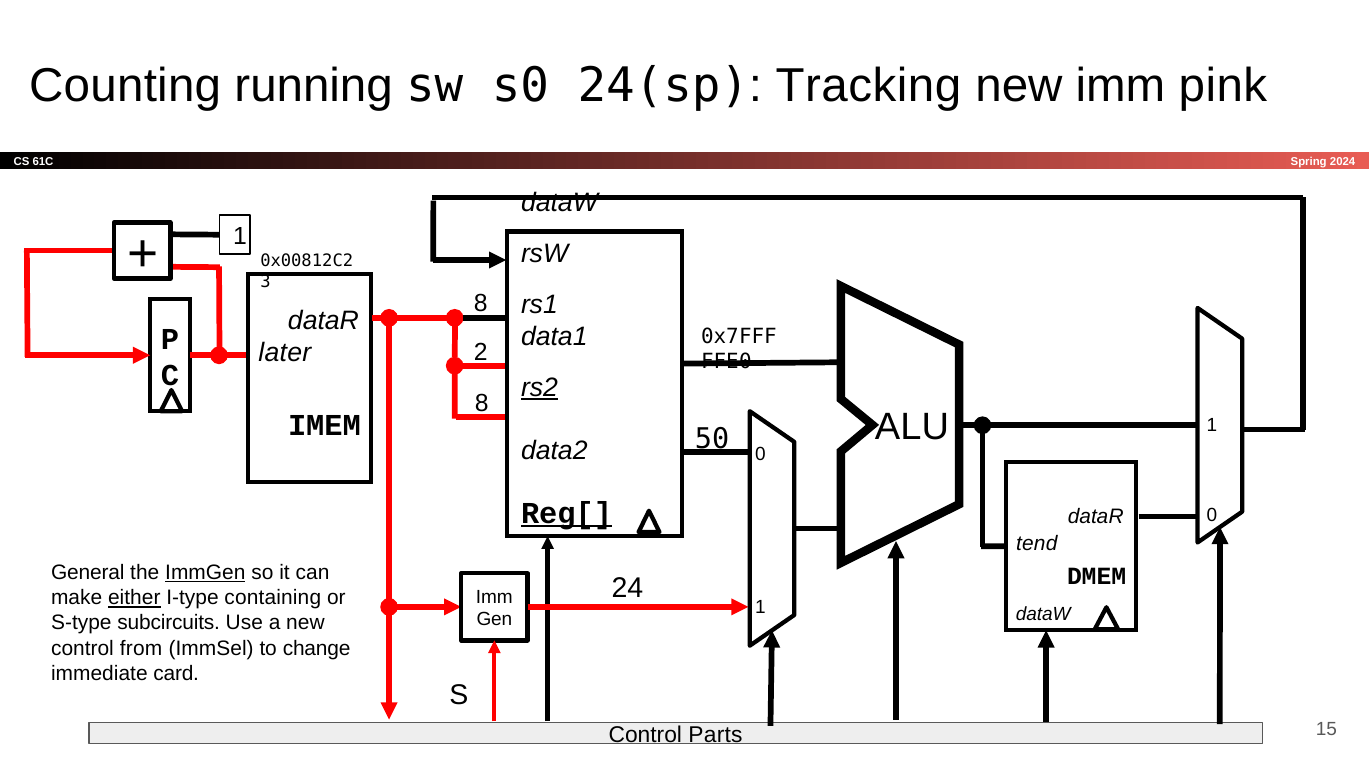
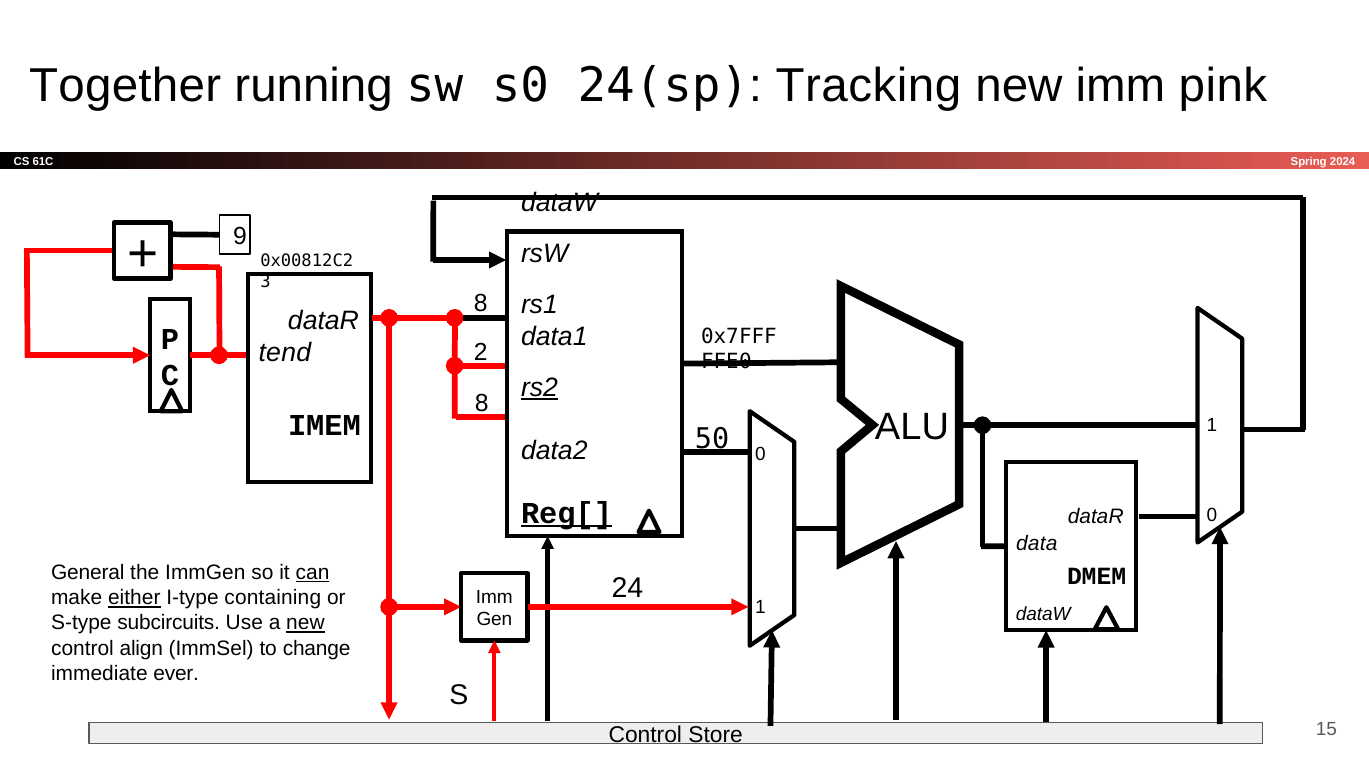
Counting: Counting -> Together
1 at (240, 236): 1 -> 9
later: later -> tend
tend: tend -> data
ImmGen underline: present -> none
can underline: none -> present
new at (305, 623) underline: none -> present
from: from -> align
card: card -> ever
Parts: Parts -> Store
